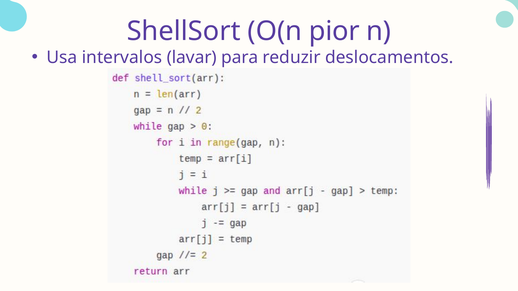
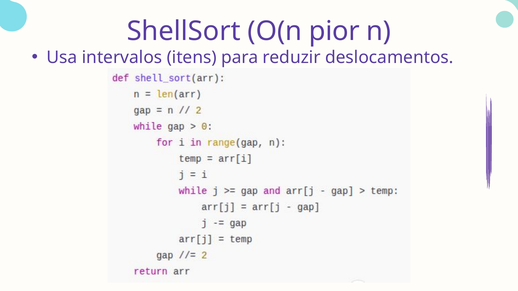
lavar: lavar -> itens
